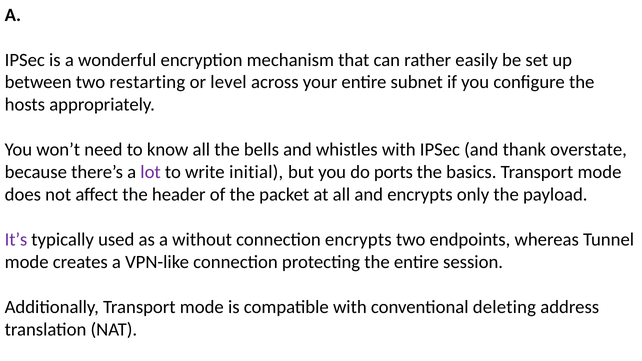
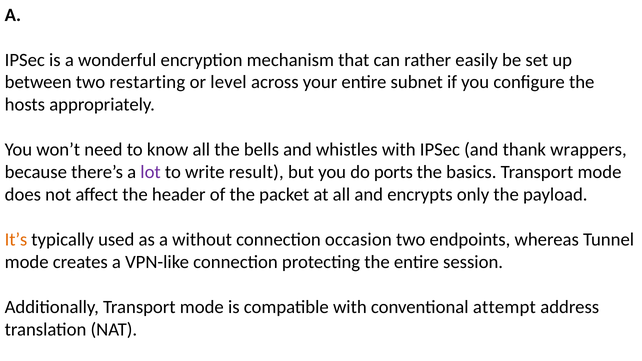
overstate: overstate -> wrappers
initial: initial -> result
It’s colour: purple -> orange
connection encrypts: encrypts -> occasion
deleting: deleting -> attempt
